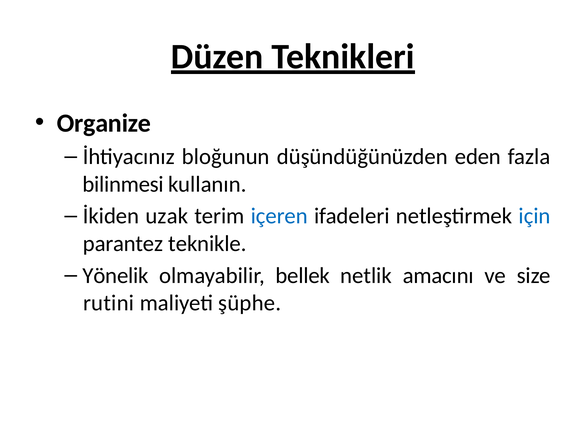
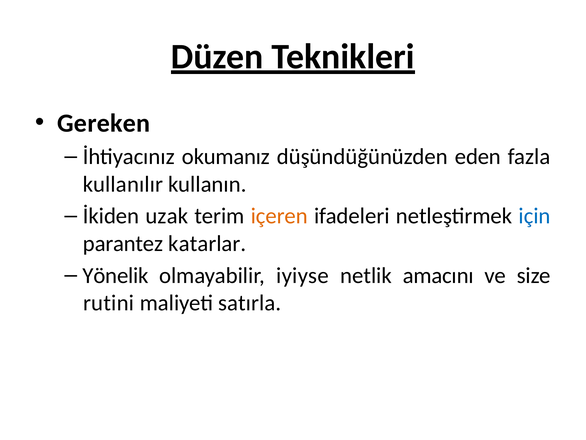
Organize: Organize -> Gereken
bloğunun: bloğunun -> okumanız
bilinmesi: bilinmesi -> kullanılır
içeren colour: blue -> orange
teknikle: teknikle -> katarlar
bellek: bellek -> iyiyse
şüphe: şüphe -> satırla
